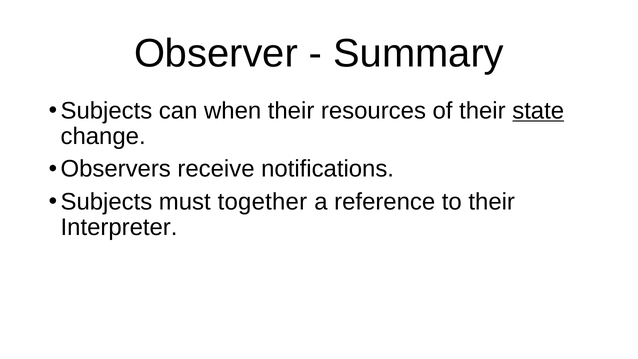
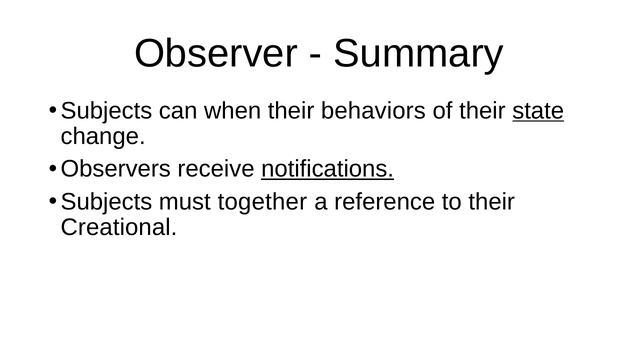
resources: resources -> behaviors
notifications underline: none -> present
Interpreter: Interpreter -> Creational
